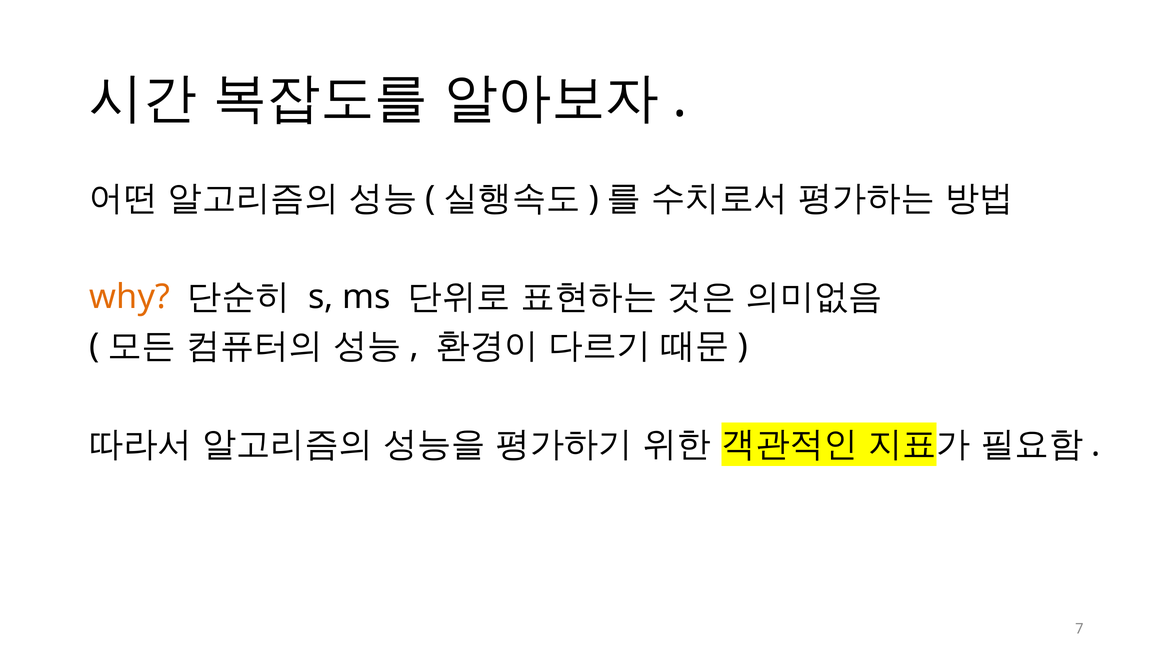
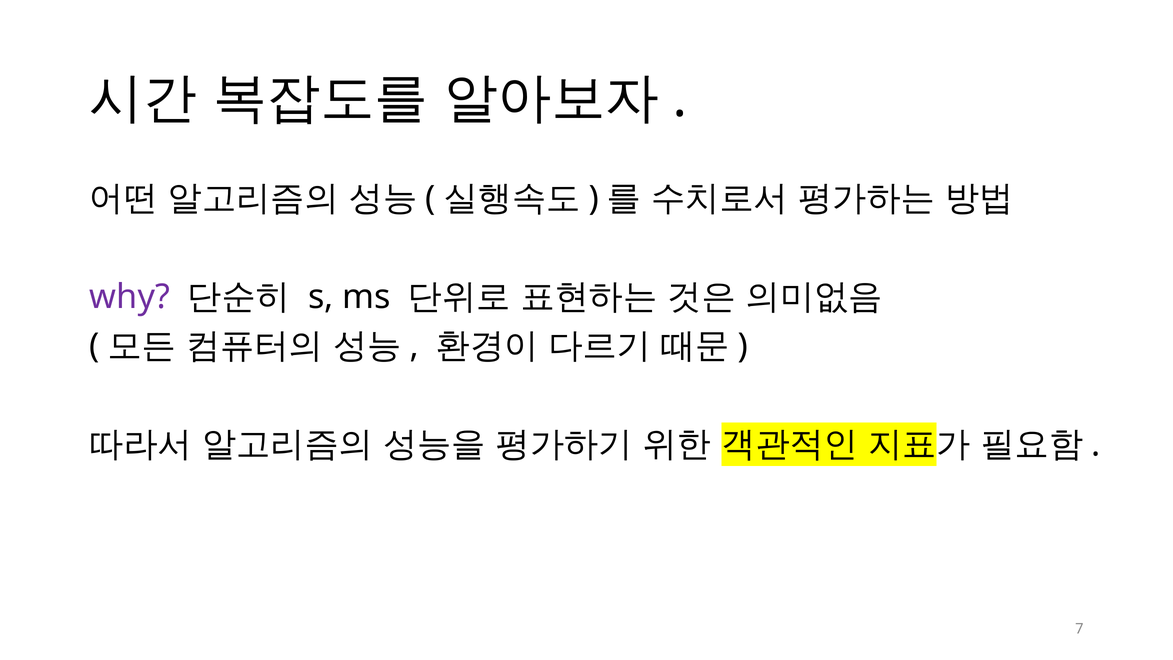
why colour: orange -> purple
